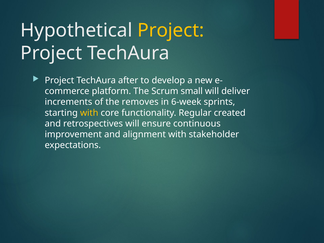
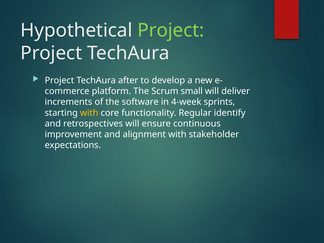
Project at (171, 30) colour: yellow -> light green
removes: removes -> software
6-week: 6-week -> 4-week
created: created -> identify
